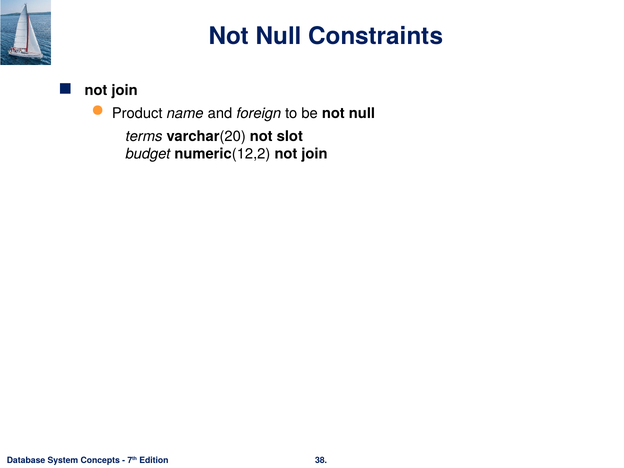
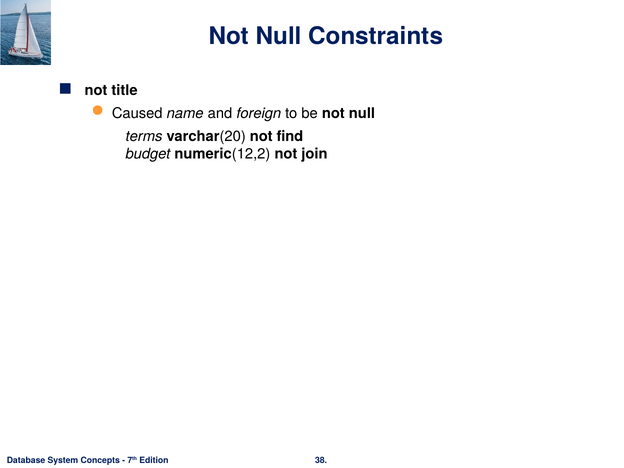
join at (125, 90): join -> title
Product: Product -> Caused
slot: slot -> find
